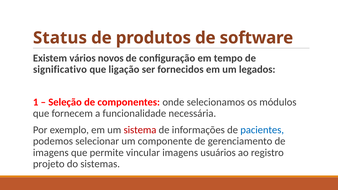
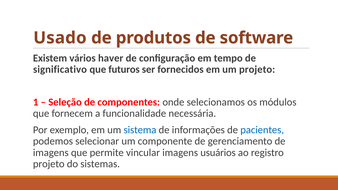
Status: Status -> Usado
novos: novos -> haver
ligação: ligação -> futuros
um legados: legados -> projeto
sistema colour: red -> blue
